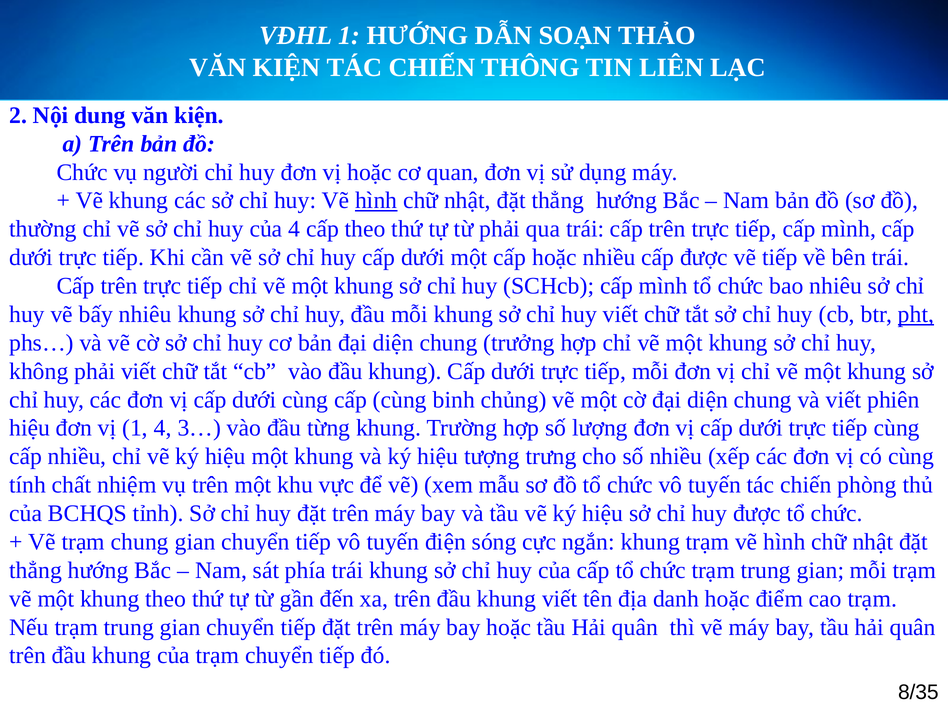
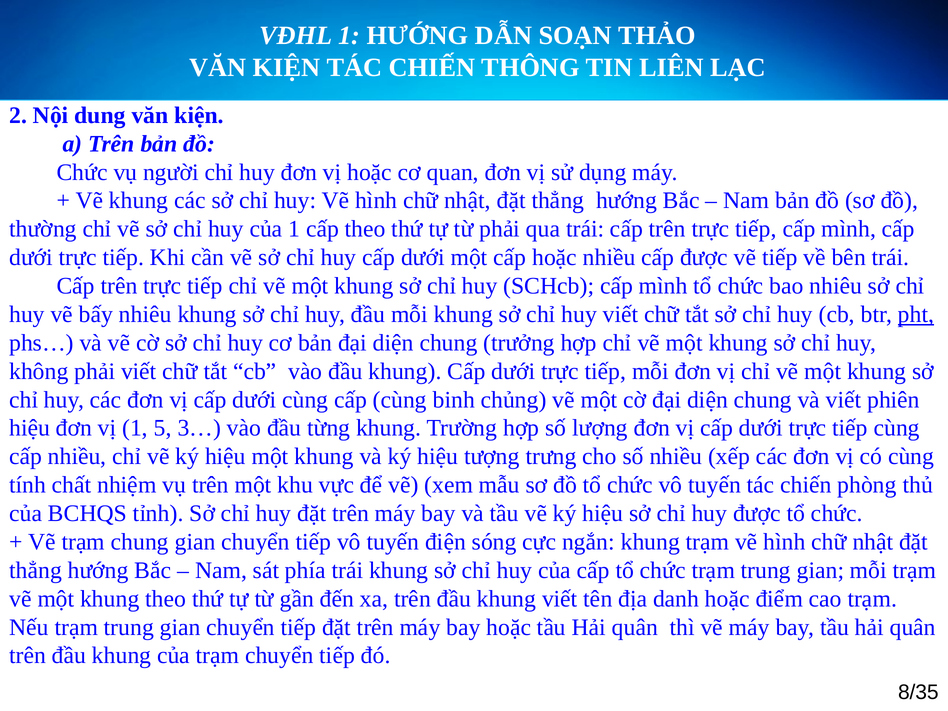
hình at (376, 201) underline: present -> none
của 4: 4 -> 1
1 4: 4 -> 5
